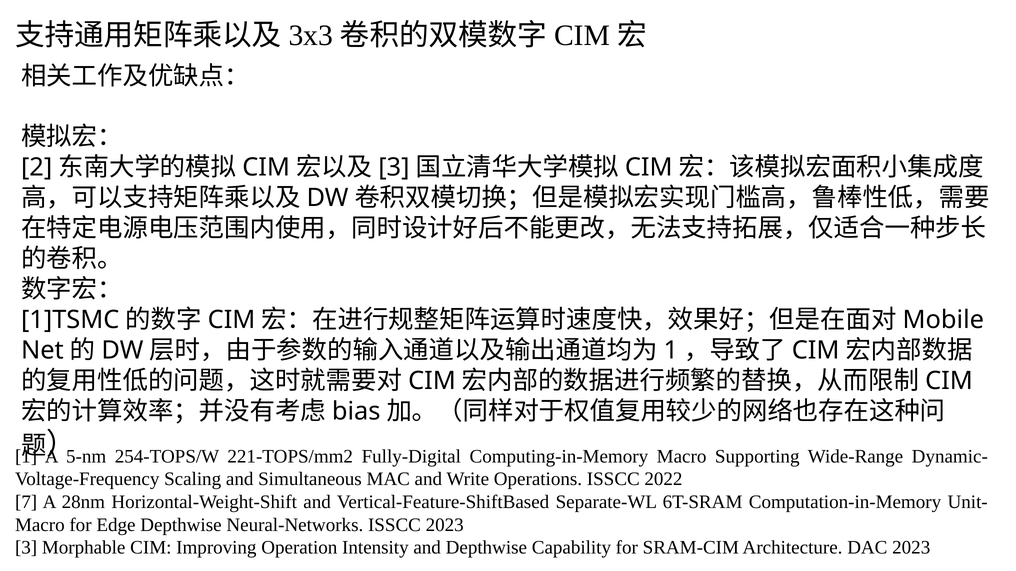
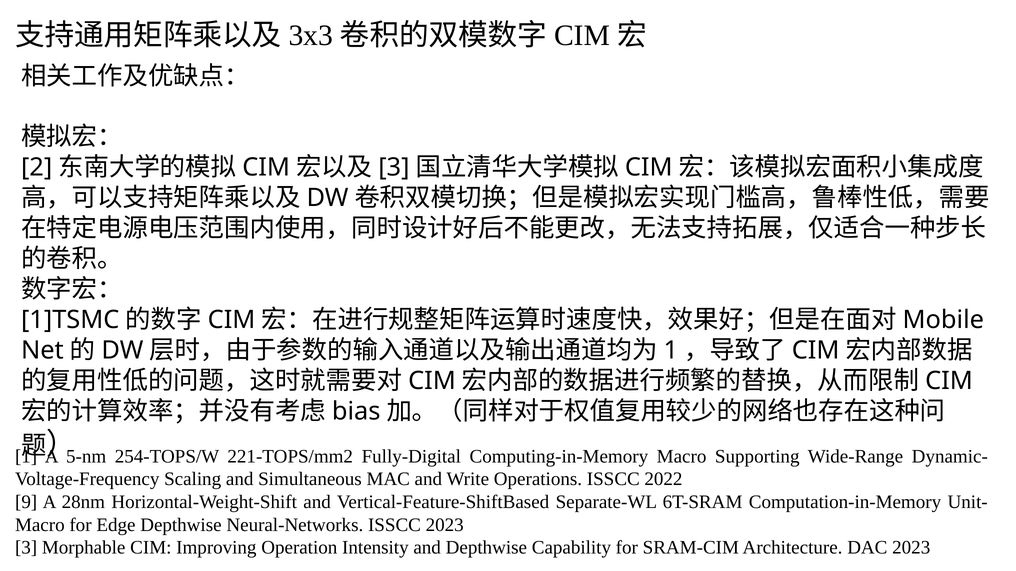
7: 7 -> 9
